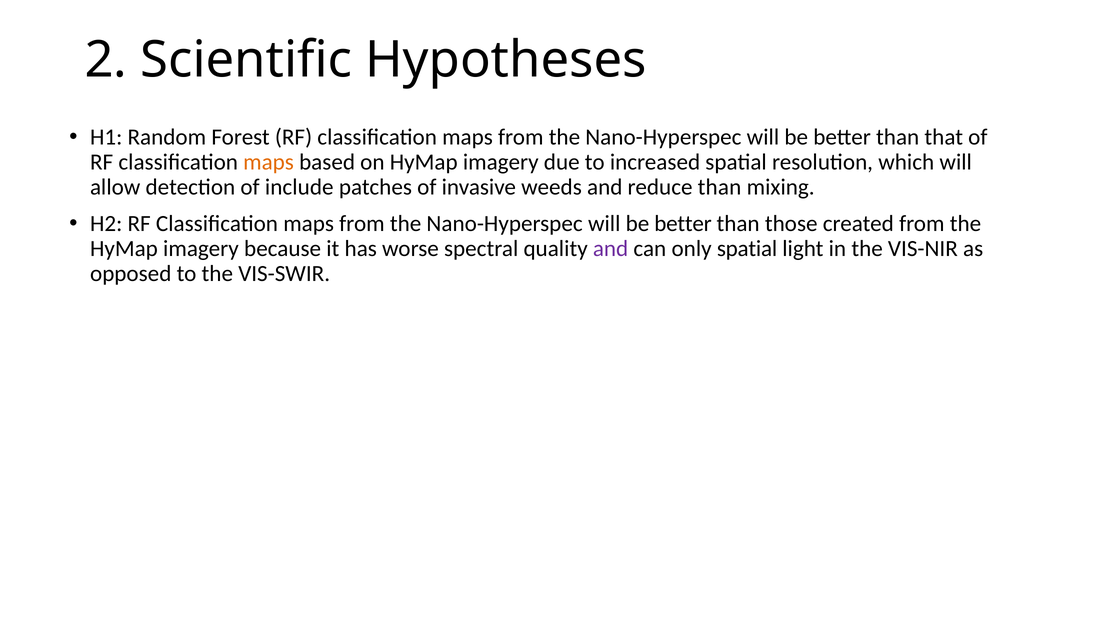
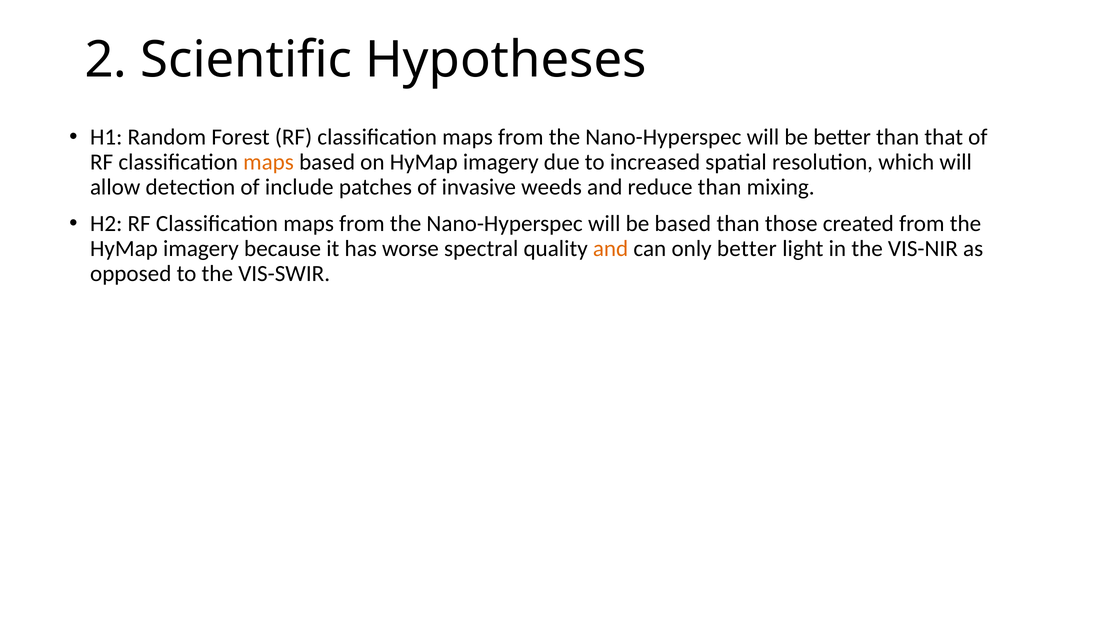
better at (683, 224): better -> based
and at (611, 249) colour: purple -> orange
only spatial: spatial -> better
